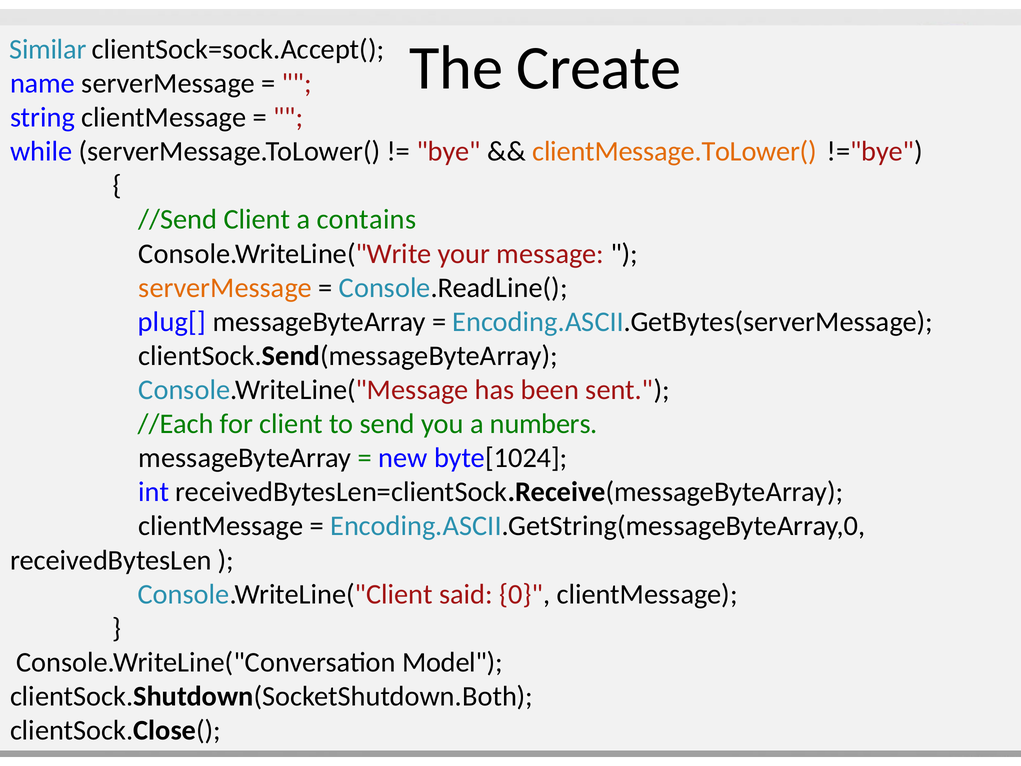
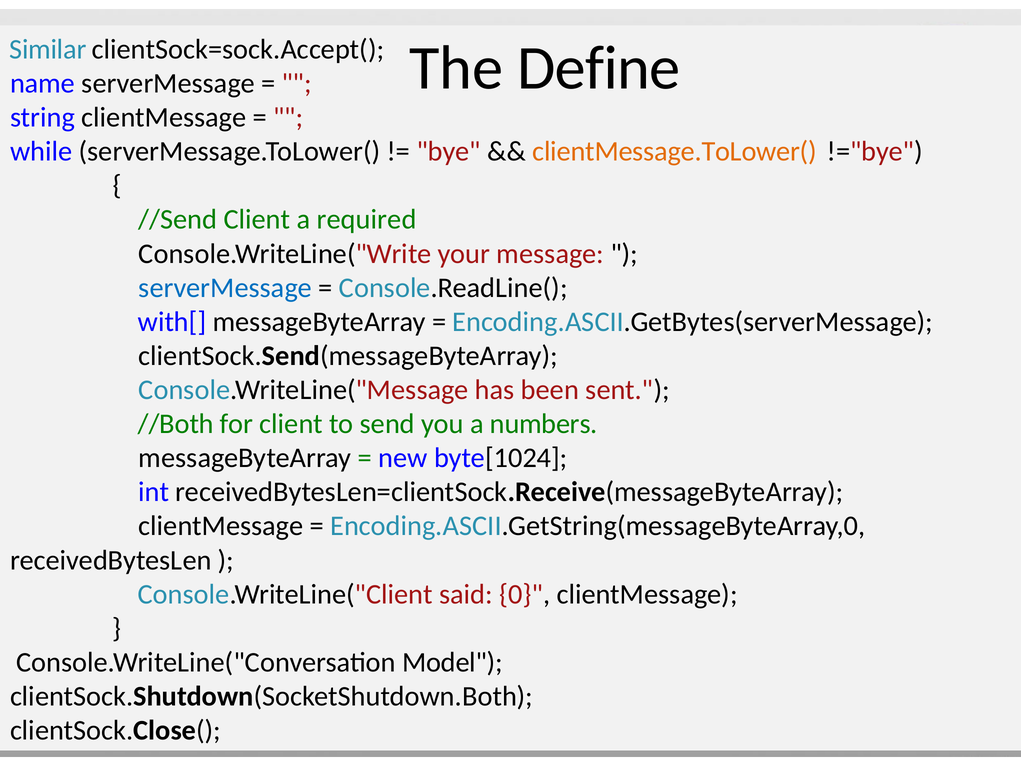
Create: Create -> Define
contains: contains -> required
serverMessage at (225, 288) colour: orange -> blue
plug[: plug[ -> with[
//Each: //Each -> //Both
